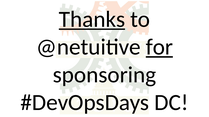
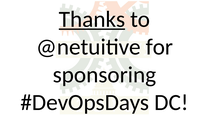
for underline: present -> none
